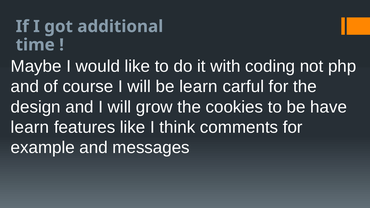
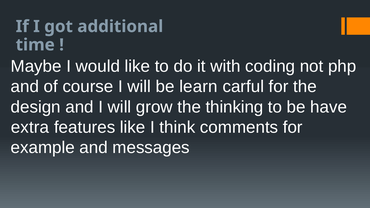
cookies: cookies -> thinking
learn at (30, 127): learn -> extra
